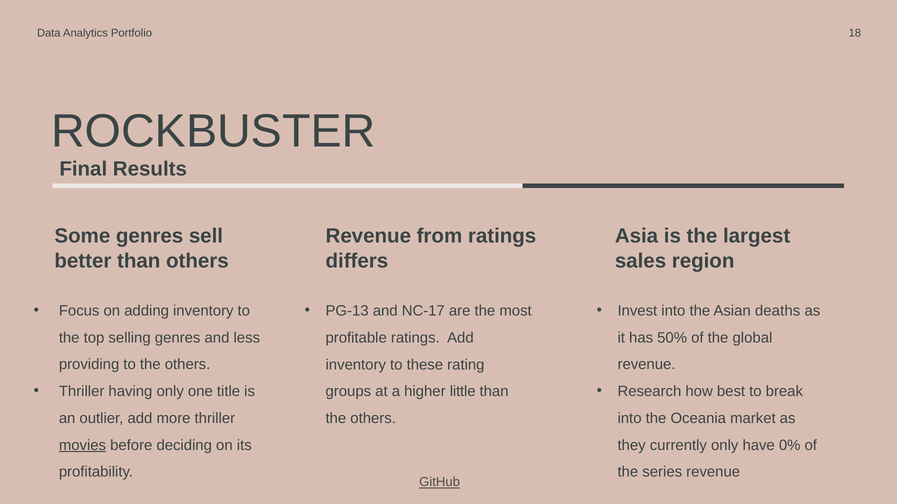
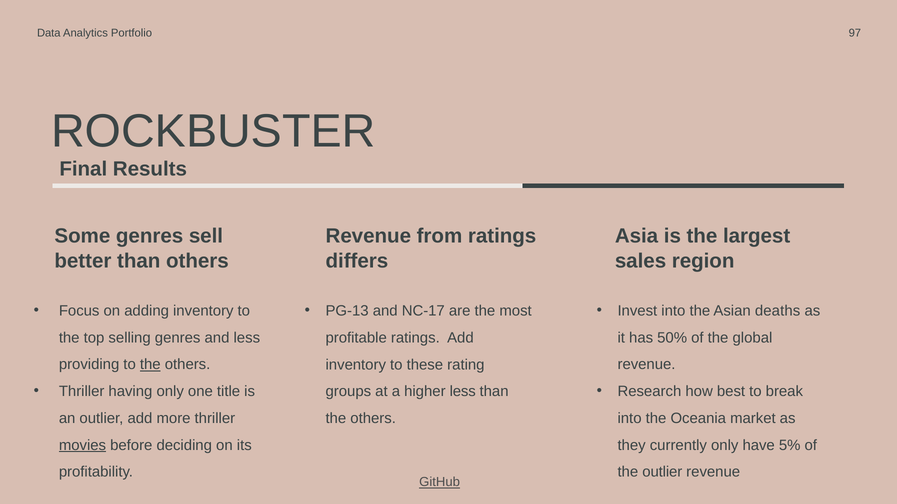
18: 18 -> 97
the at (150, 365) underline: none -> present
higher little: little -> less
0%: 0% -> 5%
the series: series -> outlier
